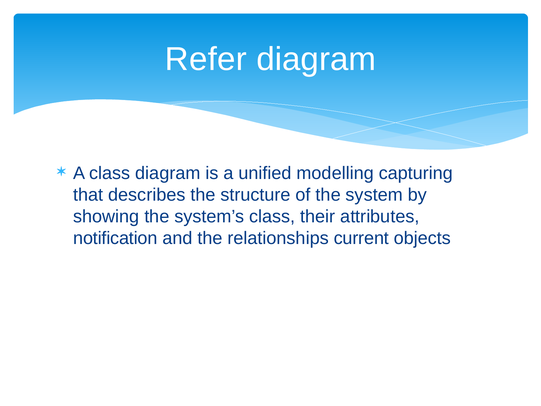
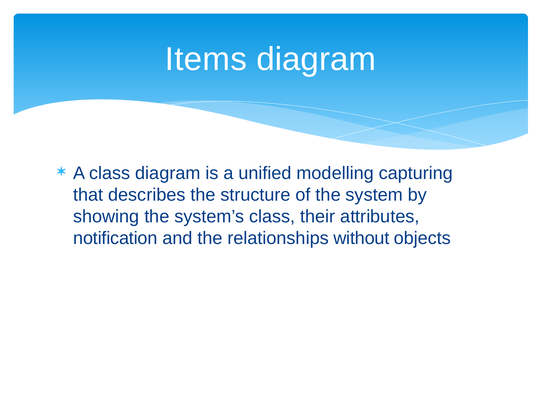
Refer: Refer -> Items
current: current -> without
